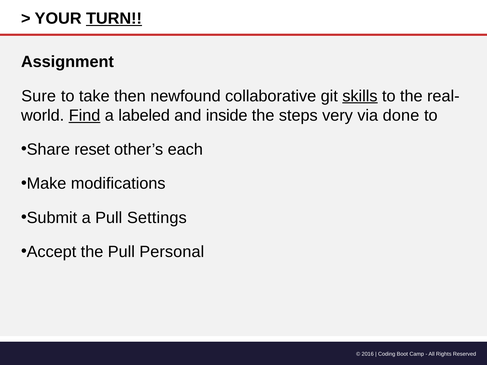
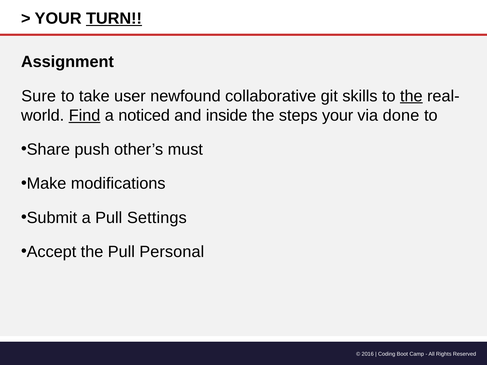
then: then -> user
skills underline: present -> none
the at (411, 96) underline: none -> present
labeled: labeled -> noticed
steps very: very -> your
reset: reset -> push
each: each -> must
